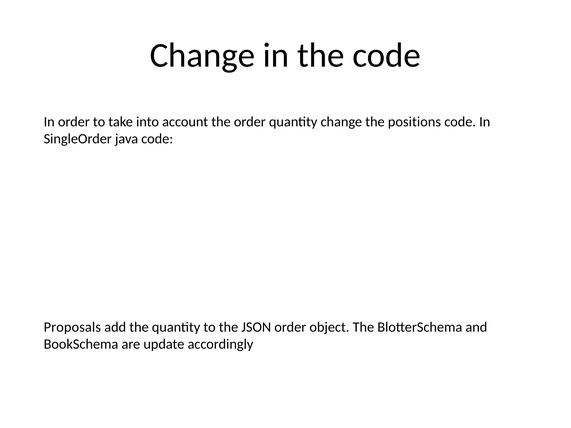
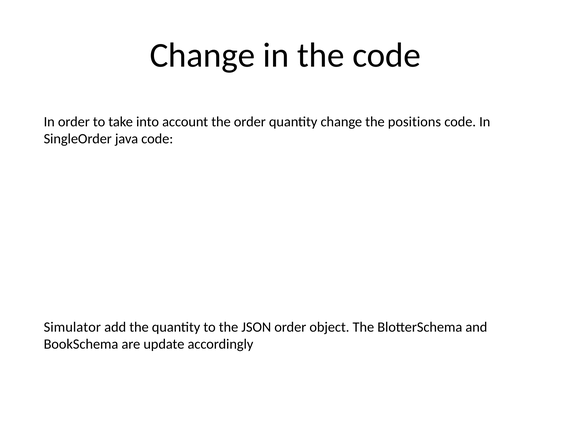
Proposals: Proposals -> Simulator
